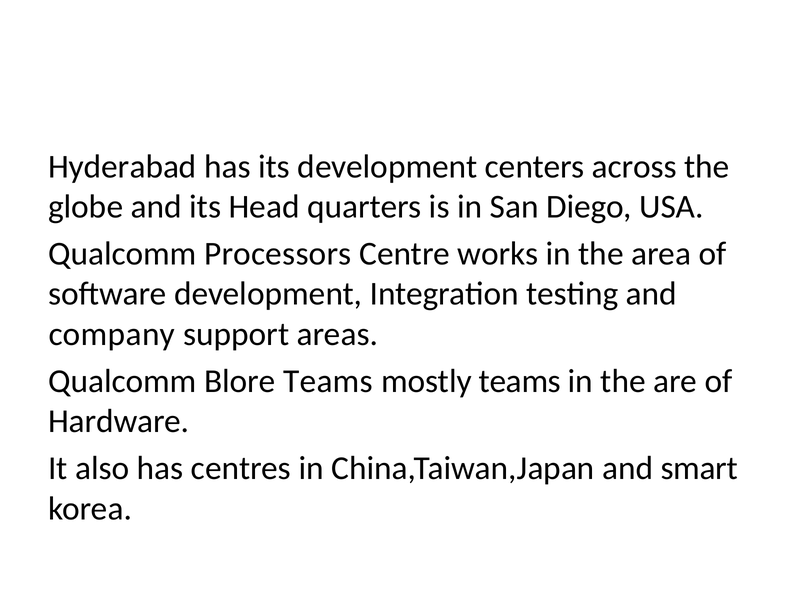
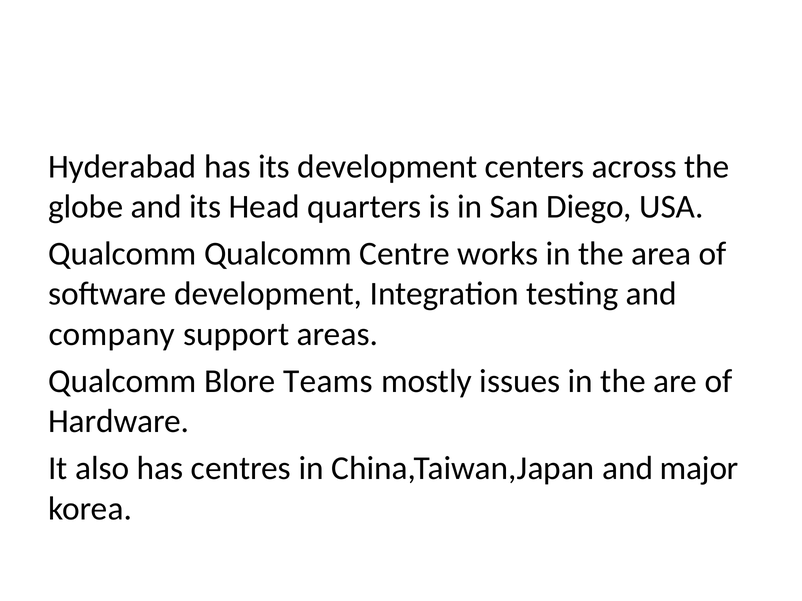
Qualcomm Processors: Processors -> Qualcomm
mostly teams: teams -> issues
smart: smart -> major
